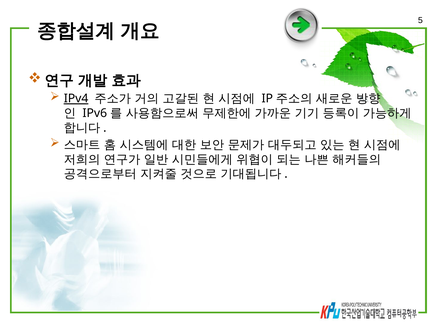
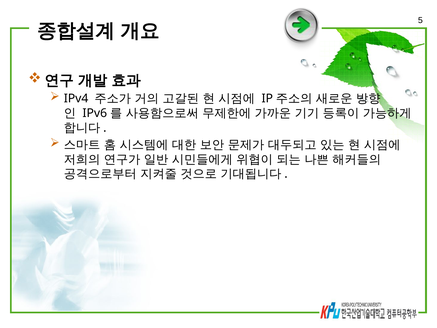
IPv4 underline: present -> none
